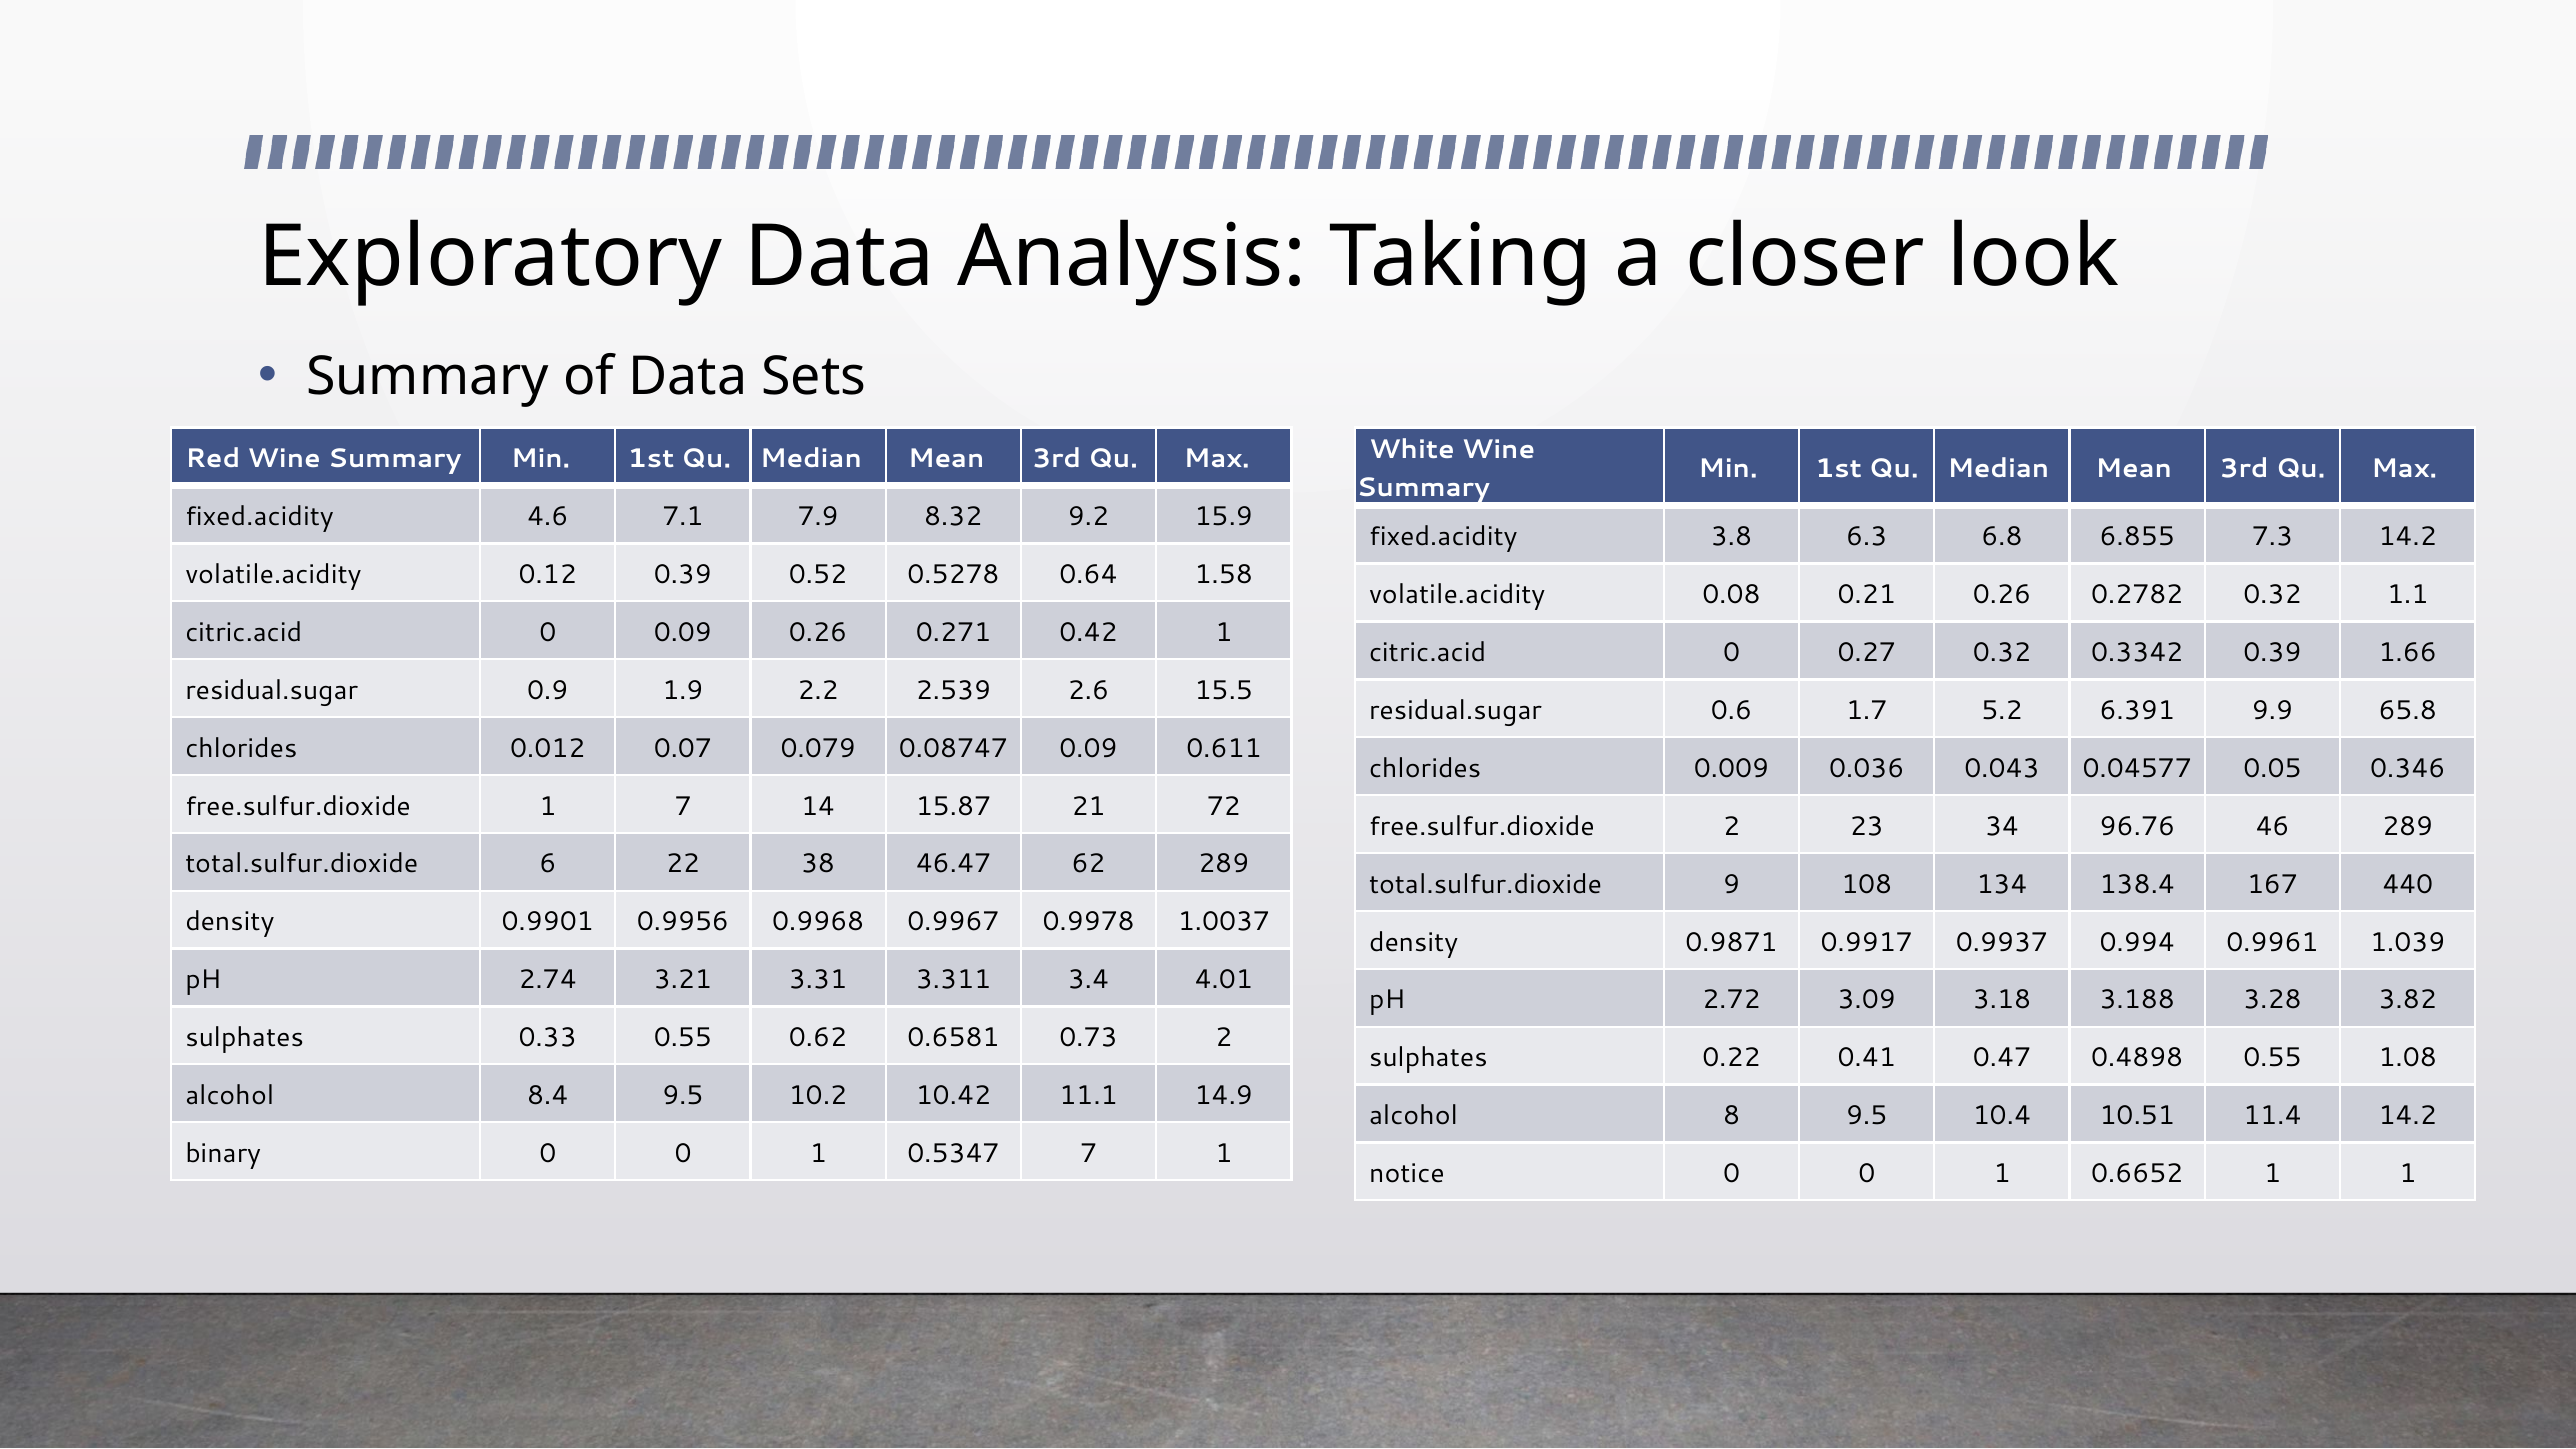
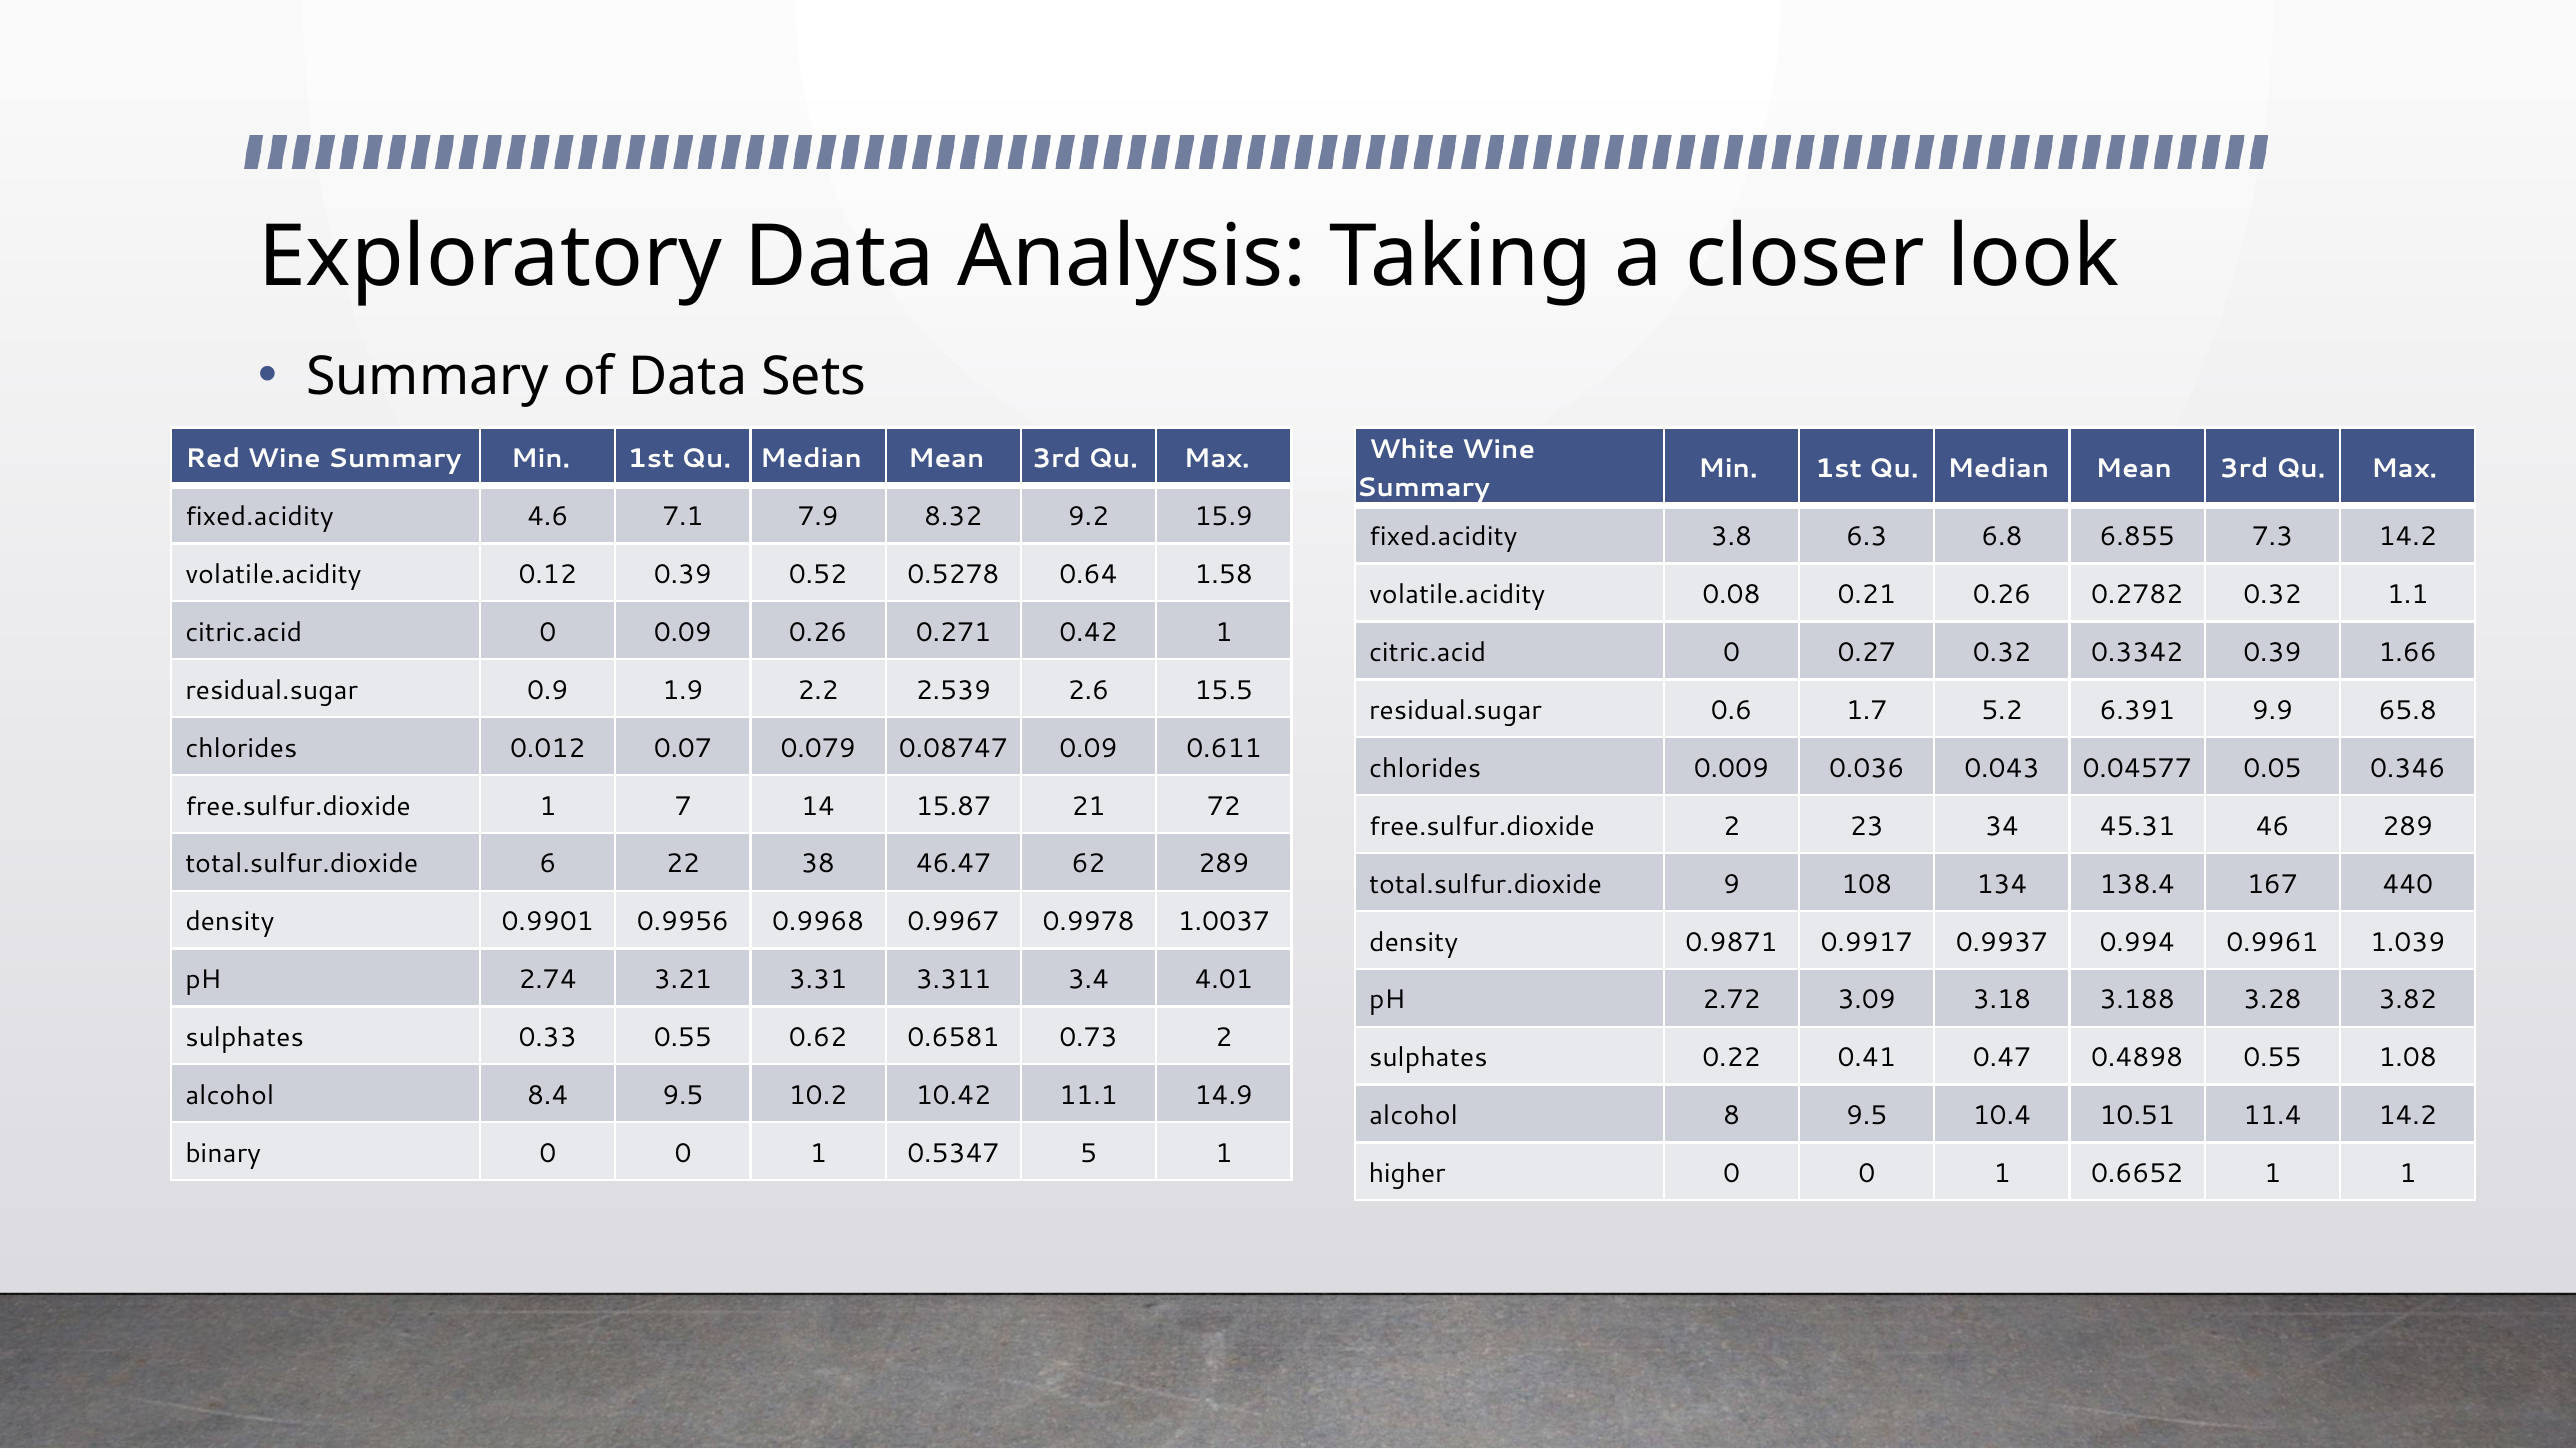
96.76: 96.76 -> 45.31
0.5347 7: 7 -> 5
notice: notice -> higher
